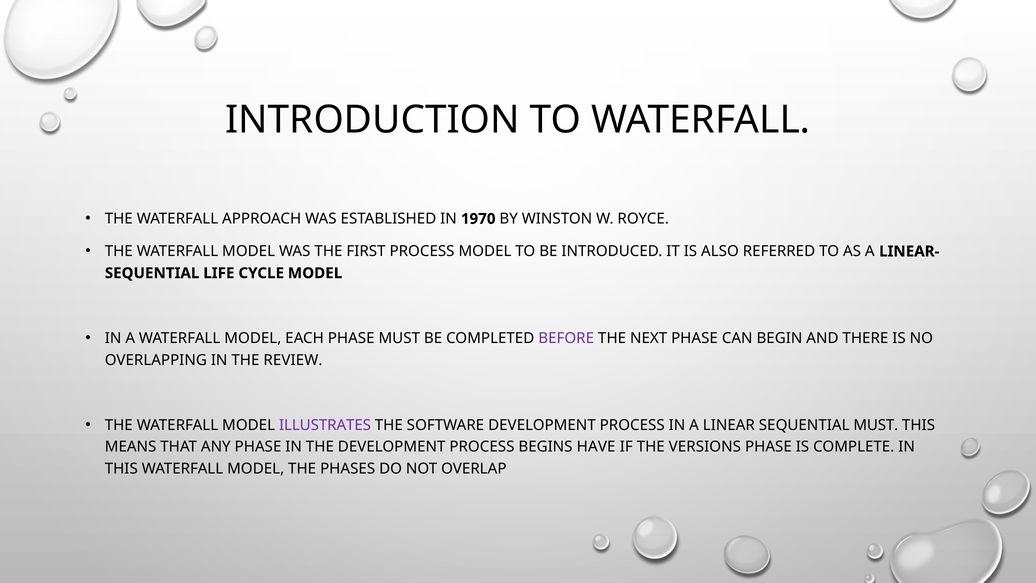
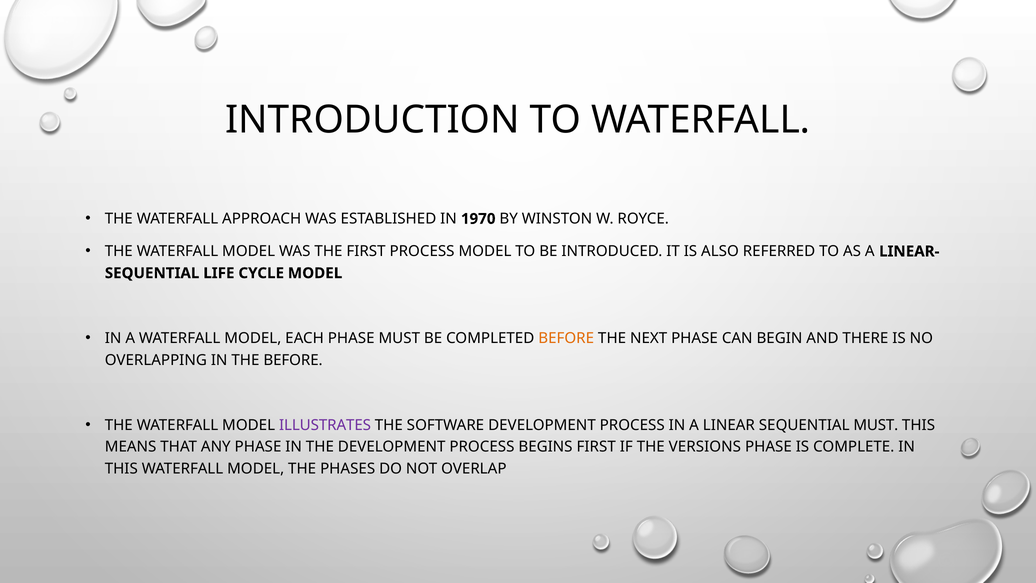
BEFORE at (566, 338) colour: purple -> orange
THE REVIEW: REVIEW -> BEFORE
BEGINS HAVE: HAVE -> FIRST
